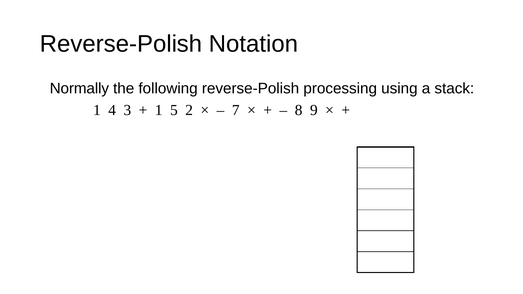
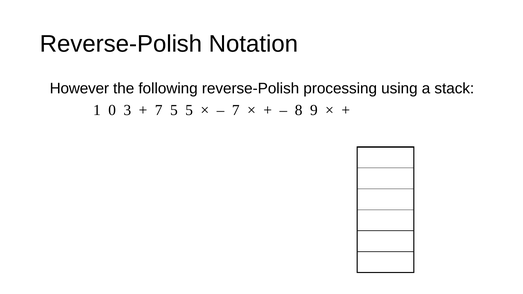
Normally: Normally -> However
4: 4 -> 0
1 at (159, 110): 1 -> 7
5 2: 2 -> 5
